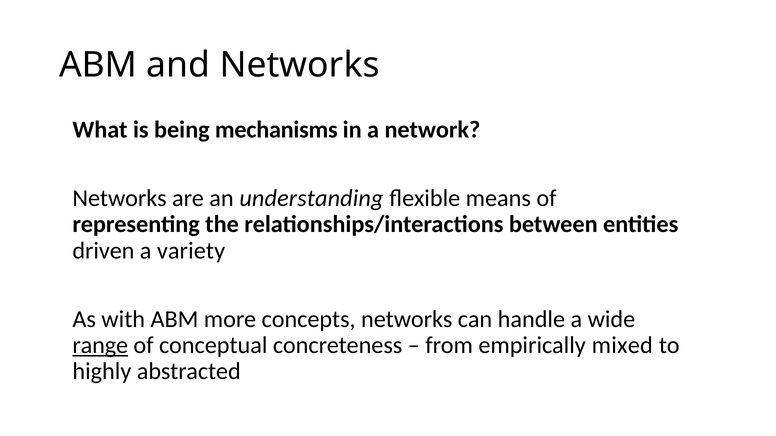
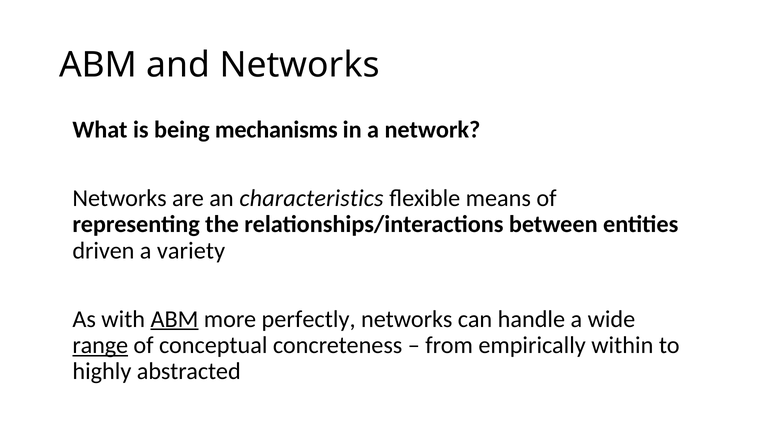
understanding: understanding -> characteristics
ABM at (174, 319) underline: none -> present
concepts: concepts -> perfectly
mixed: mixed -> within
